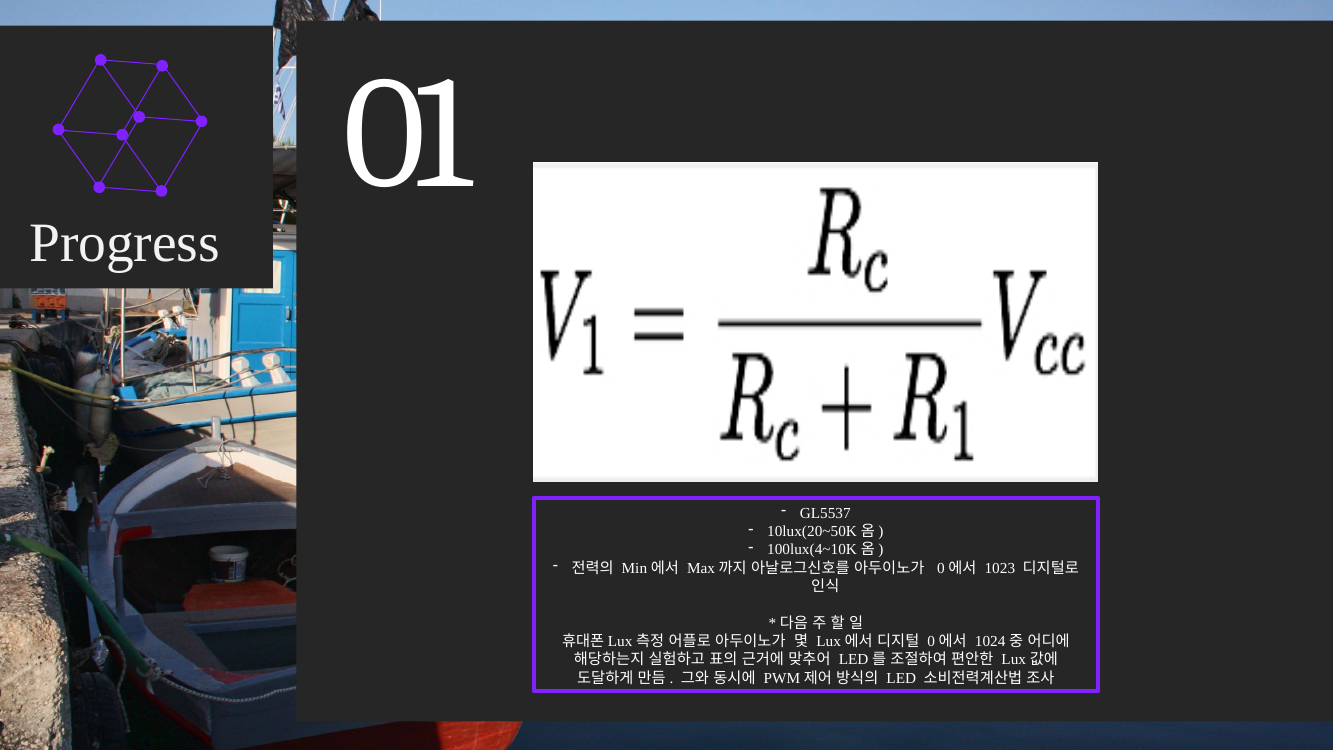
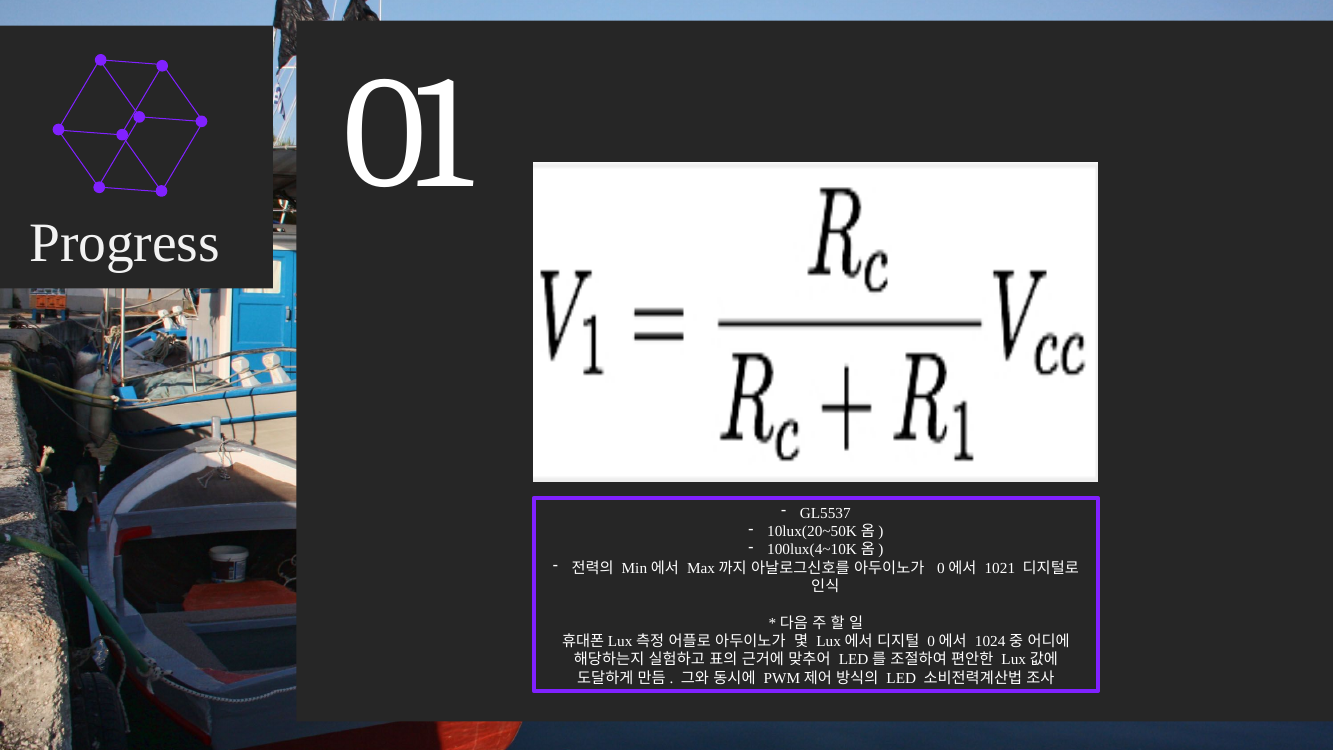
1023: 1023 -> 1021
